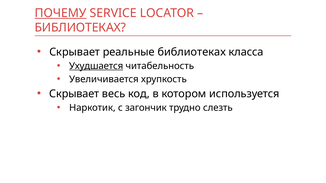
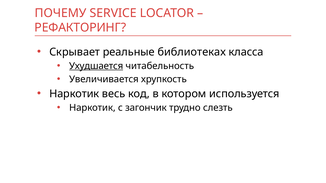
ПОЧЕМУ underline: present -> none
БИБЛИОТЕКАХ at (80, 28): БИБЛИОТЕКАХ -> РЕФАКТОРИНГ
Скрывает at (74, 94): Скрывает -> Наркотик
